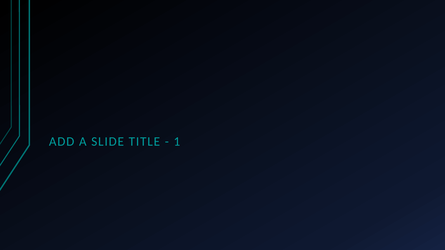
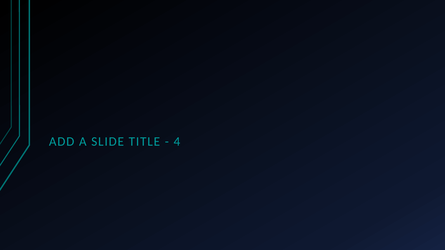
1: 1 -> 4
